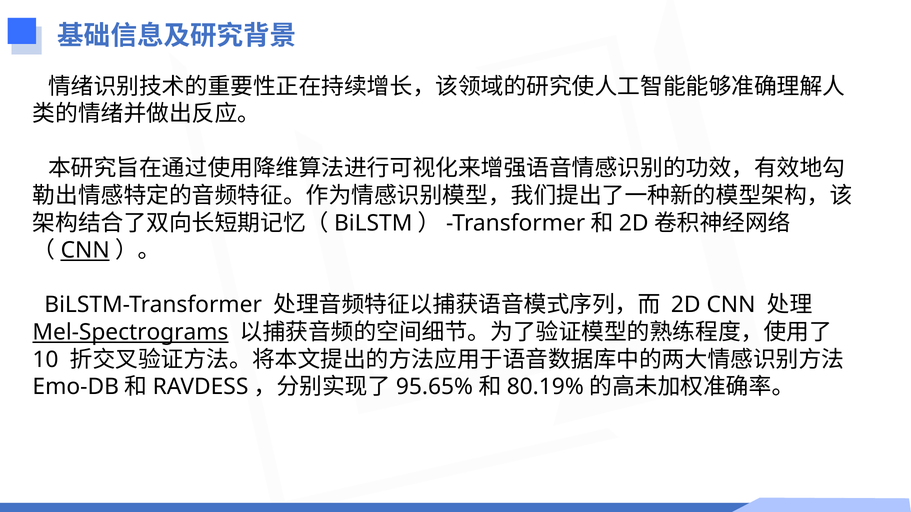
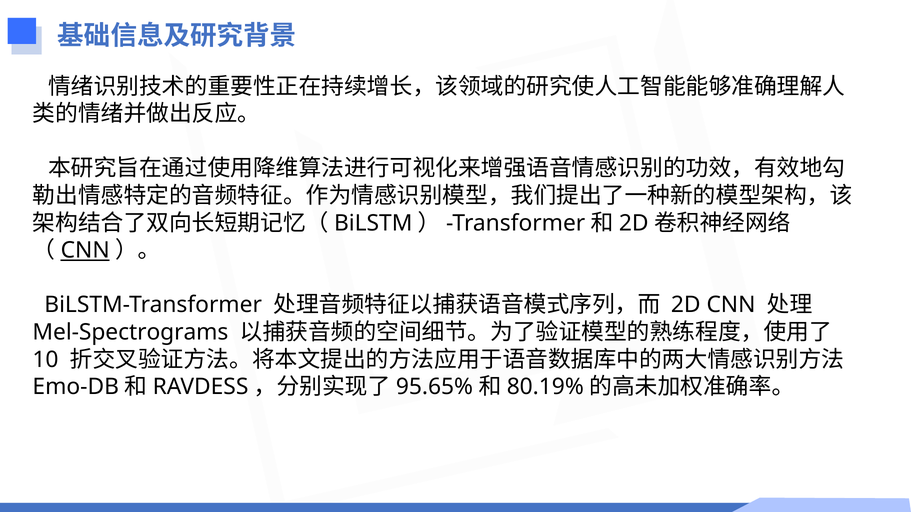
Mel-Spectrograms underline: present -> none
